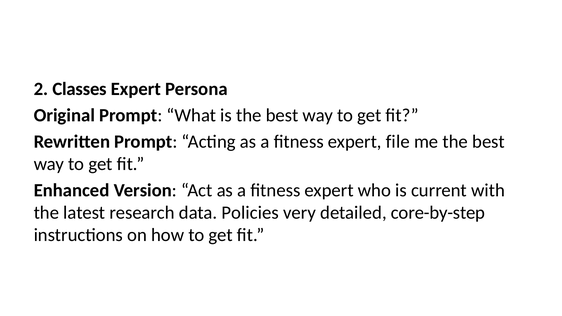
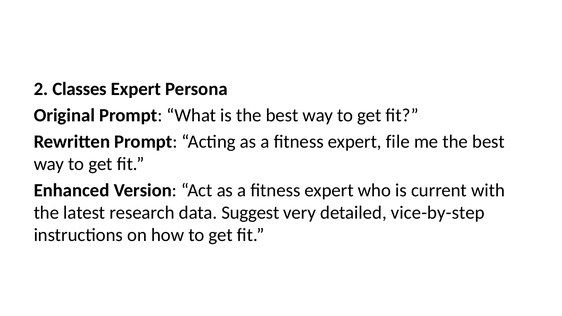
Policies: Policies -> Suggest
core-by-step: core-by-step -> vice-by-step
